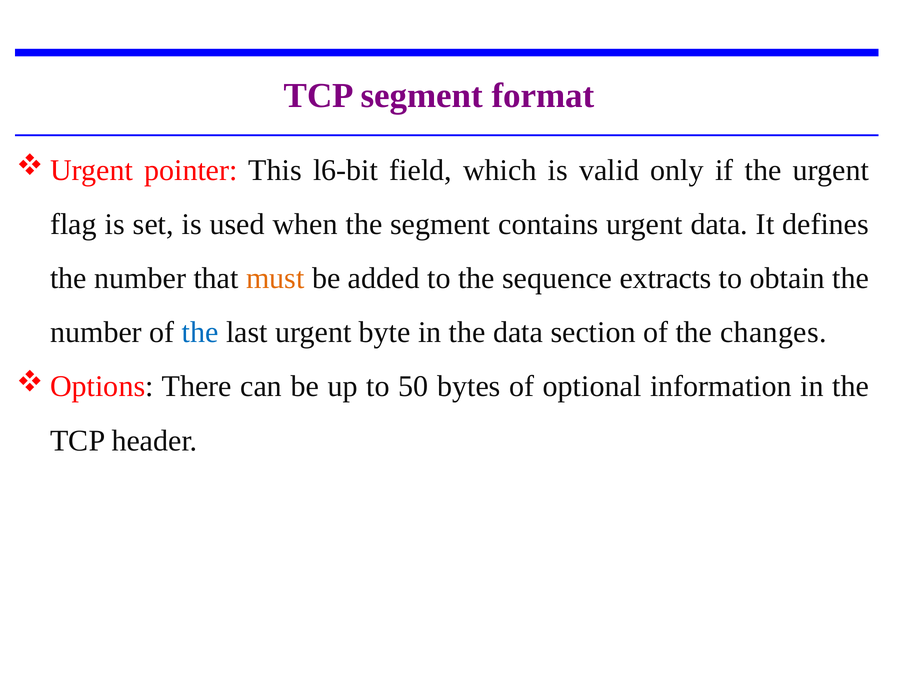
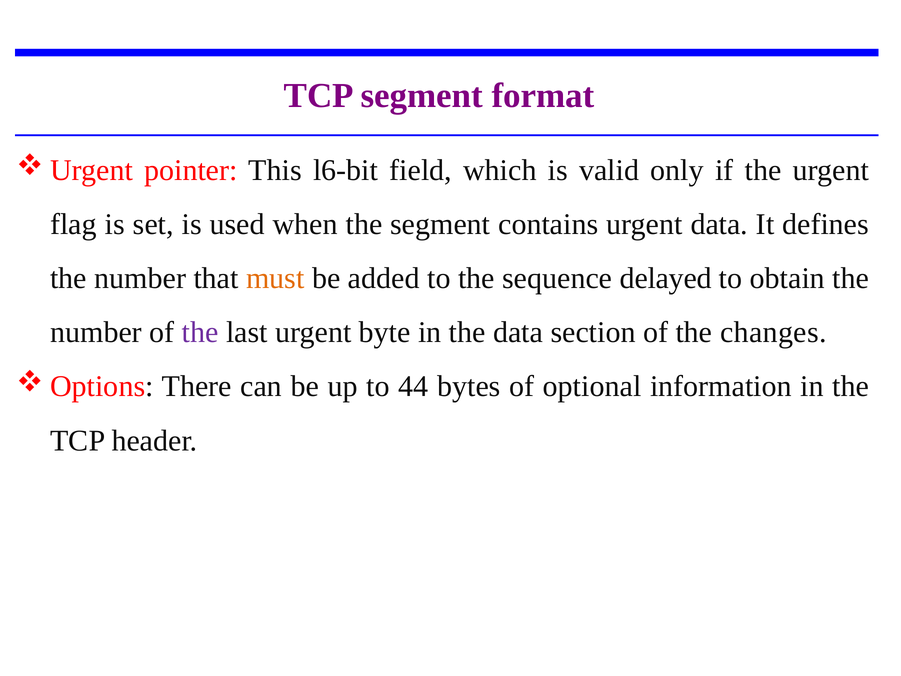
extracts: extracts -> delayed
the at (200, 332) colour: blue -> purple
50: 50 -> 44
